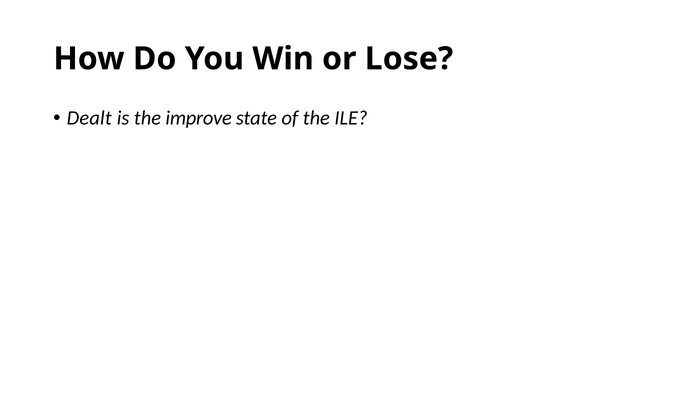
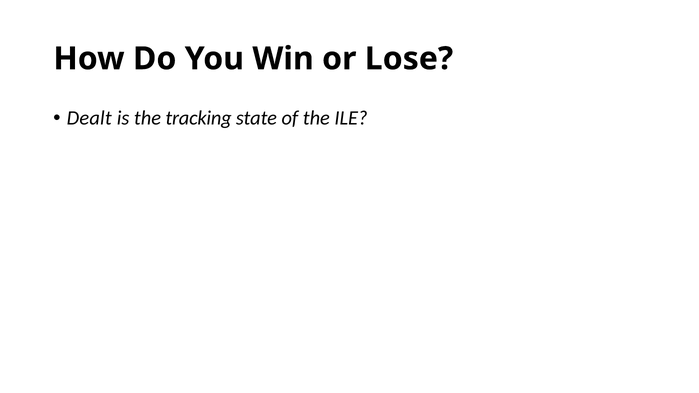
improve: improve -> tracking
